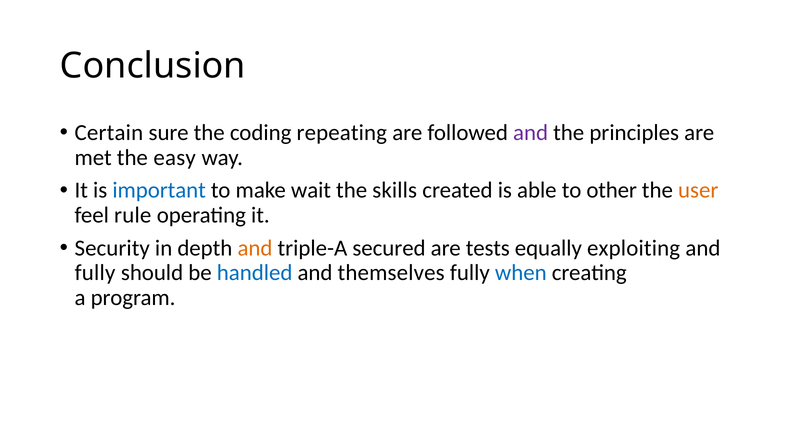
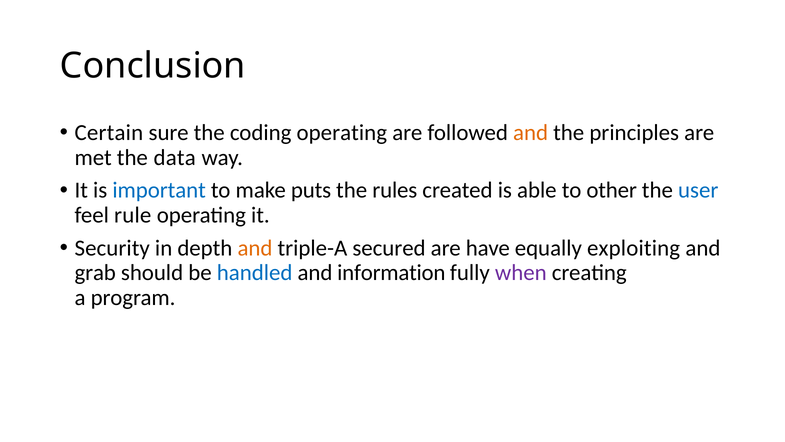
coding repeating: repeating -> operating
and at (531, 133) colour: purple -> orange
easy: easy -> data
wait: wait -> puts
skills: skills -> rules
user colour: orange -> blue
tests: tests -> have
fully at (95, 272): fully -> grab
themselves: themselves -> information
when colour: blue -> purple
